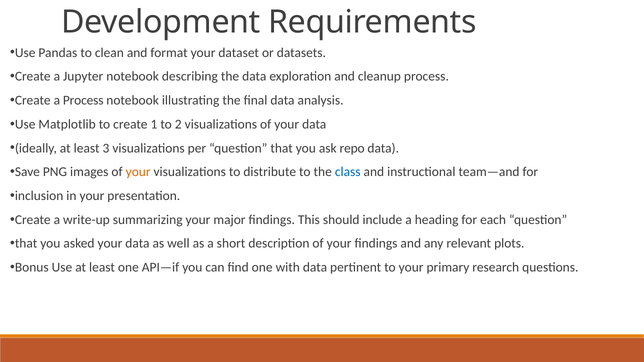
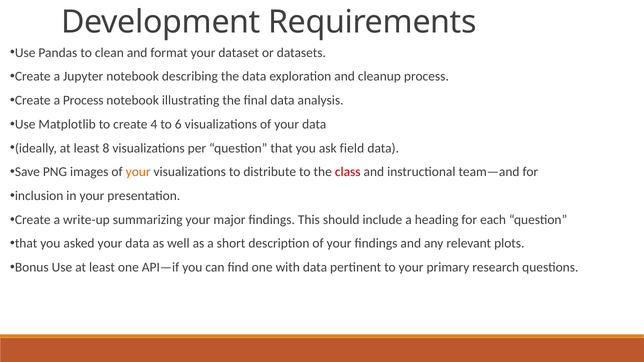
1: 1 -> 4
2: 2 -> 6
3: 3 -> 8
repo: repo -> field
class colour: blue -> red
